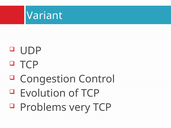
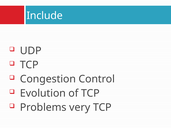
Variant: Variant -> Include
